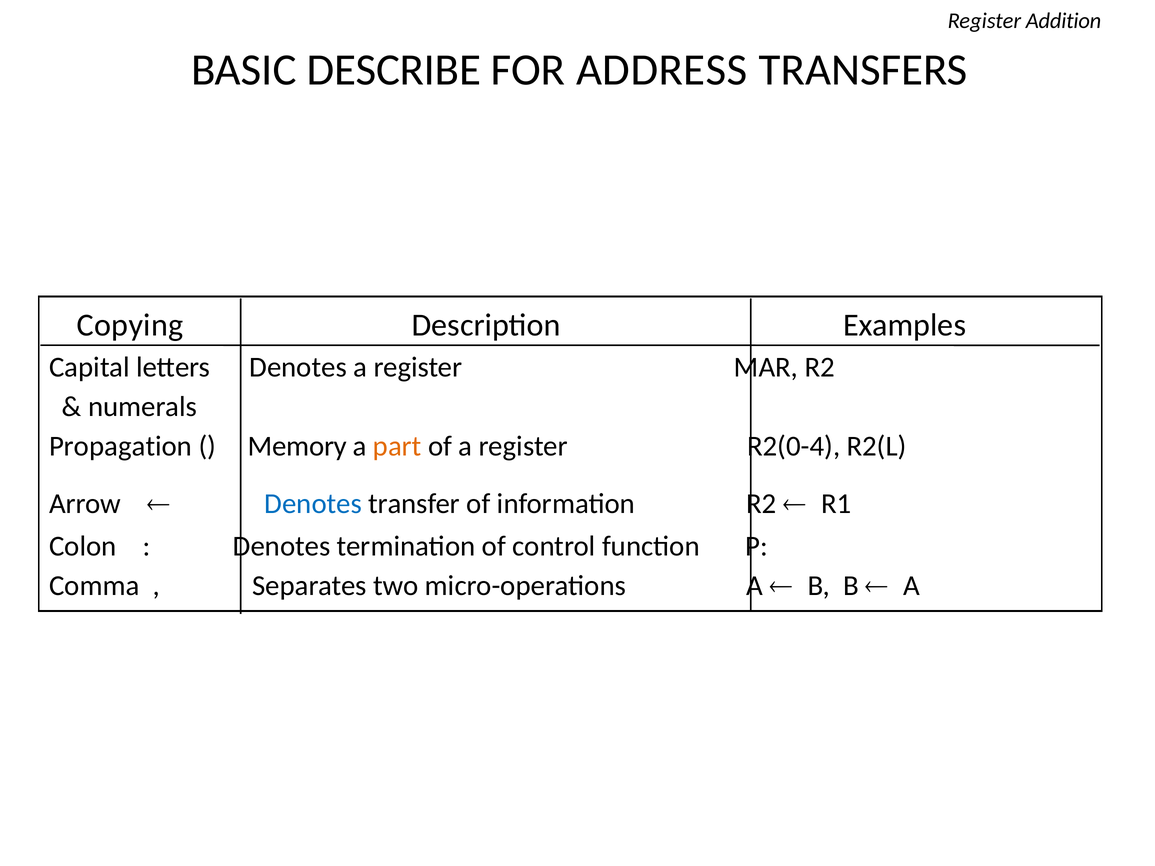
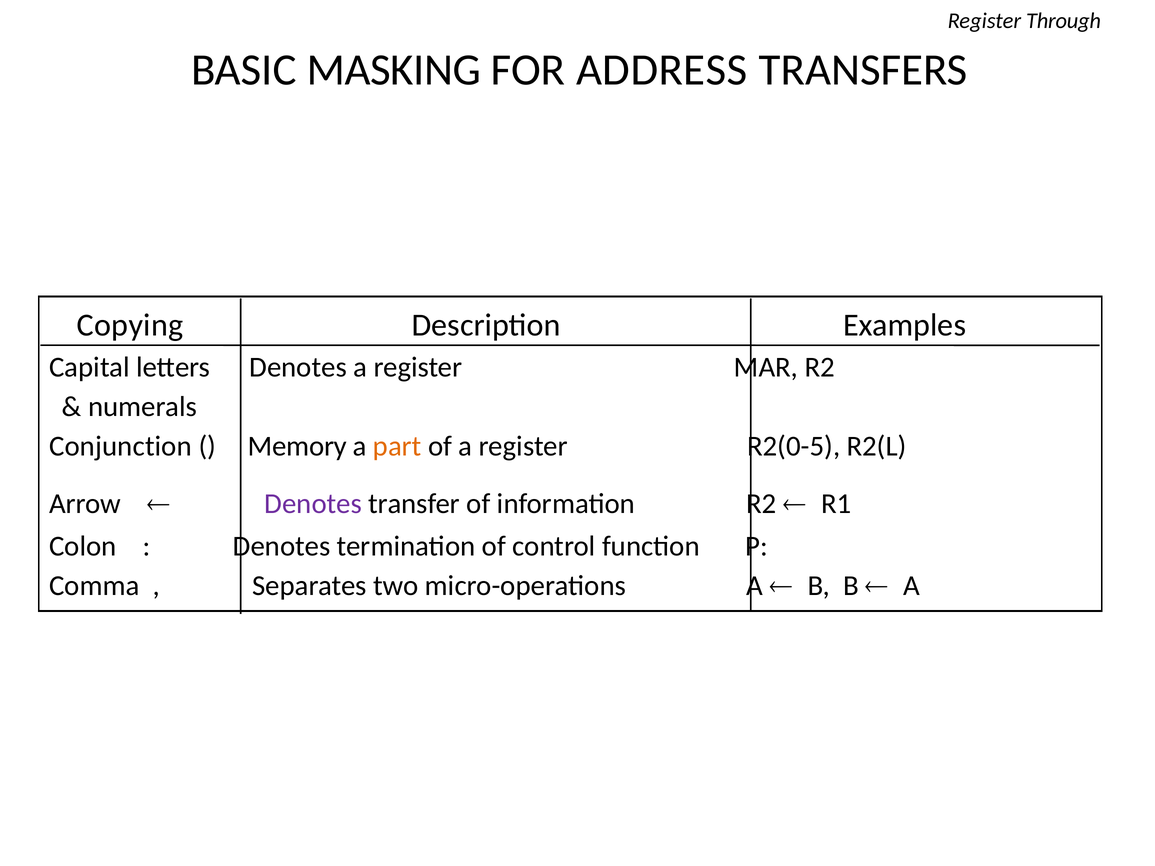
Addition: Addition -> Through
DESCRIBE: DESCRIBE -> MASKING
Propagation: Propagation -> Conjunction
R2(0-4: R2(0-4 -> R2(0-5
Denotes at (313, 504) colour: blue -> purple
